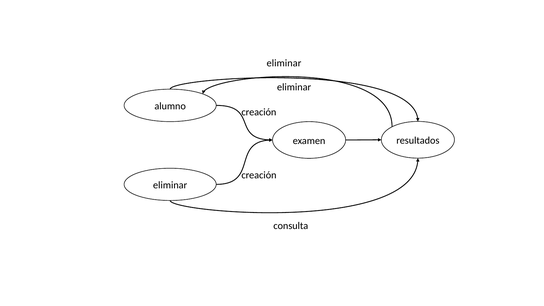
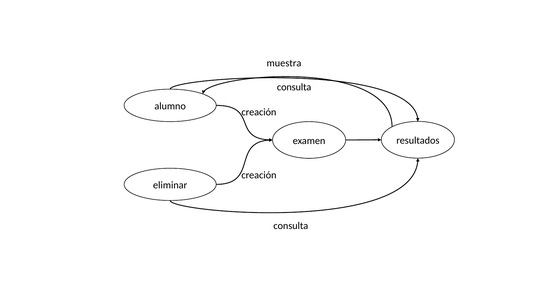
eliminar at (284, 63): eliminar -> muestra
eliminar at (294, 87): eliminar -> consulta
